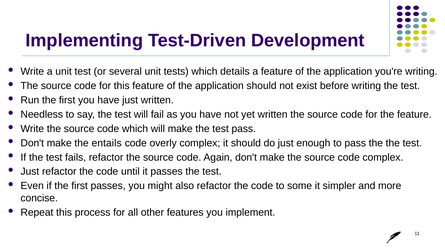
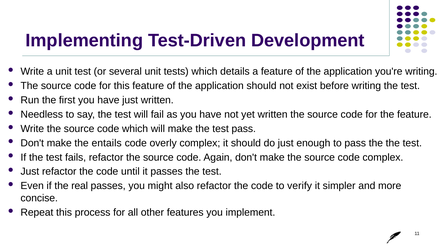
if the first: first -> real
some: some -> verify
